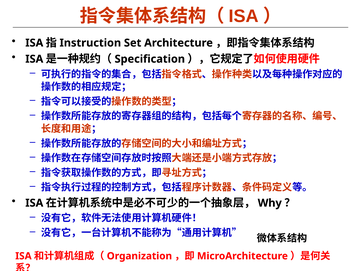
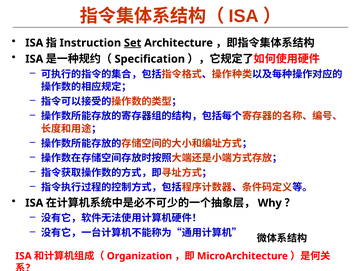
Set underline: none -> present
